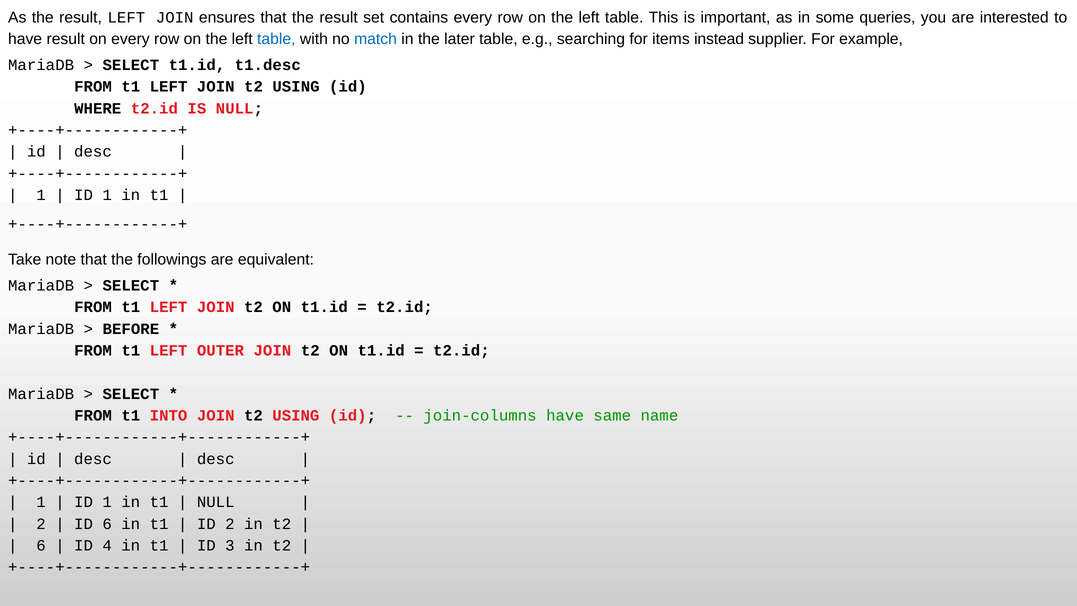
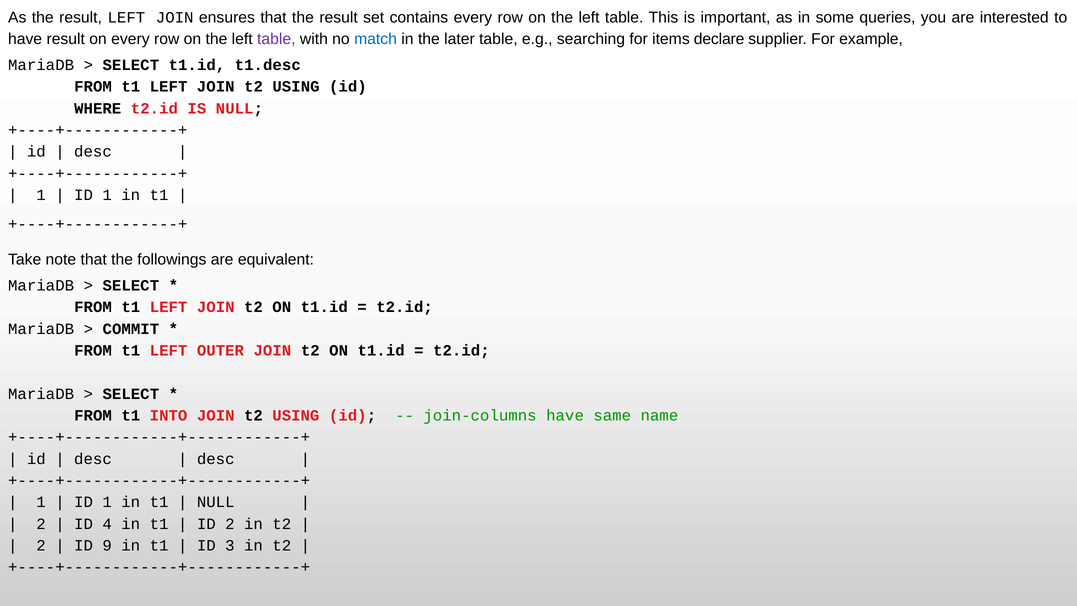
table at (276, 39) colour: blue -> purple
instead: instead -> declare
BEFORE: BEFORE -> COMMIT
ID 6: 6 -> 4
6 at (41, 545): 6 -> 2
4: 4 -> 9
